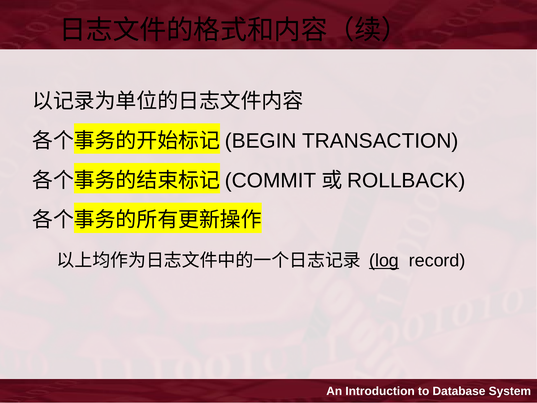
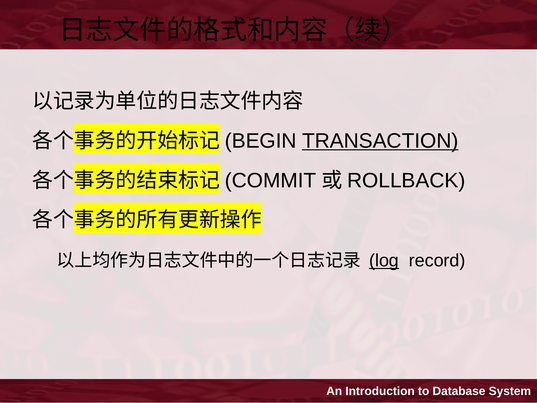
TRANSACTION underline: none -> present
